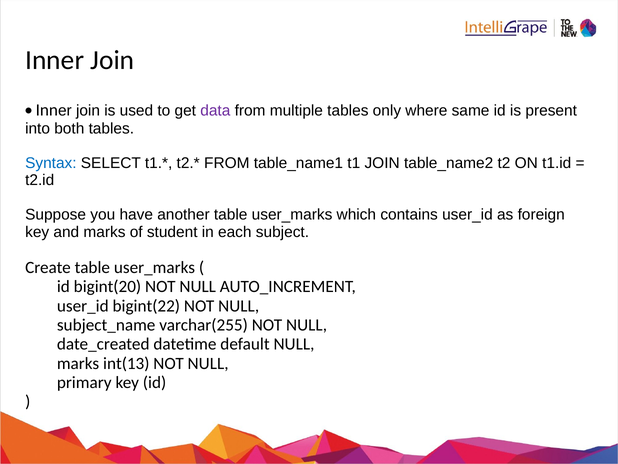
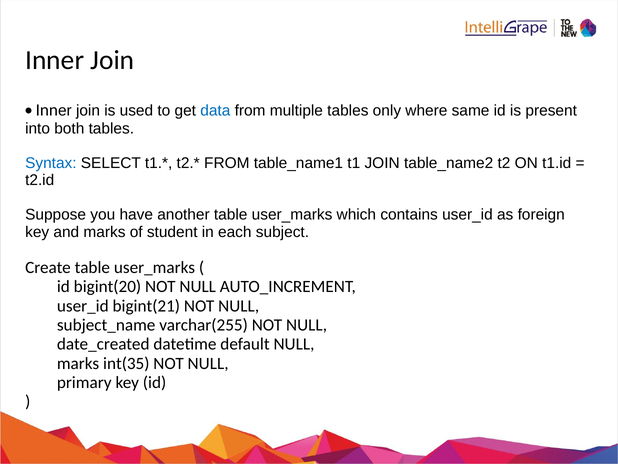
data colour: purple -> blue
bigint(22: bigint(22 -> bigint(21
int(13: int(13 -> int(35
